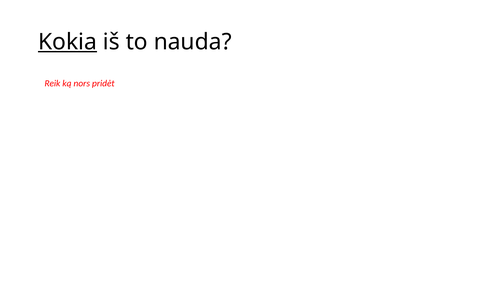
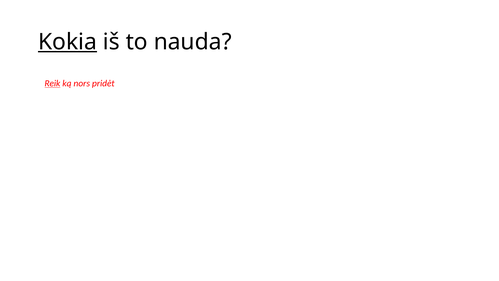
Reik underline: none -> present
